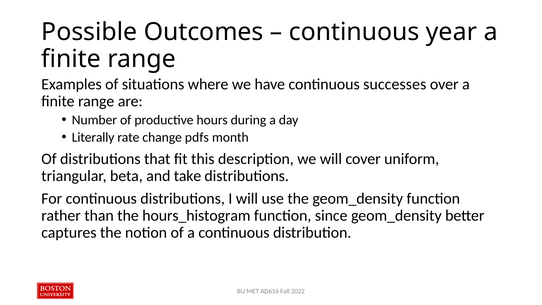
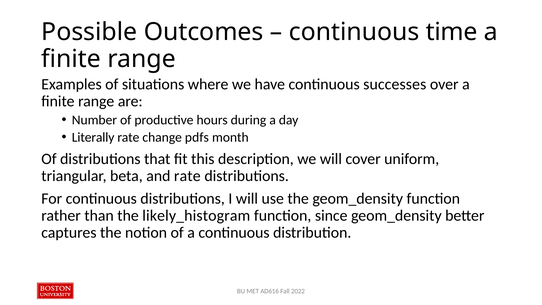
year: year -> time
and take: take -> rate
hours_histogram: hours_histogram -> likely_histogram
